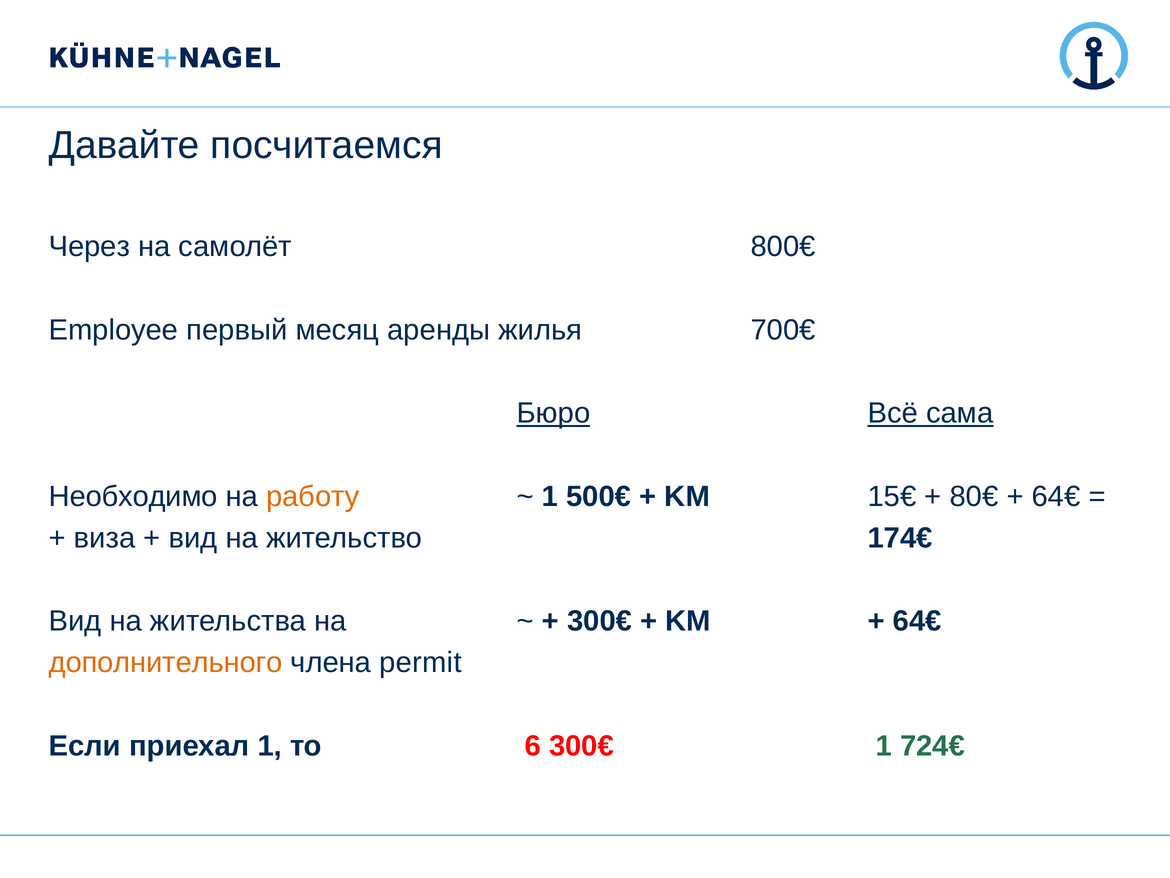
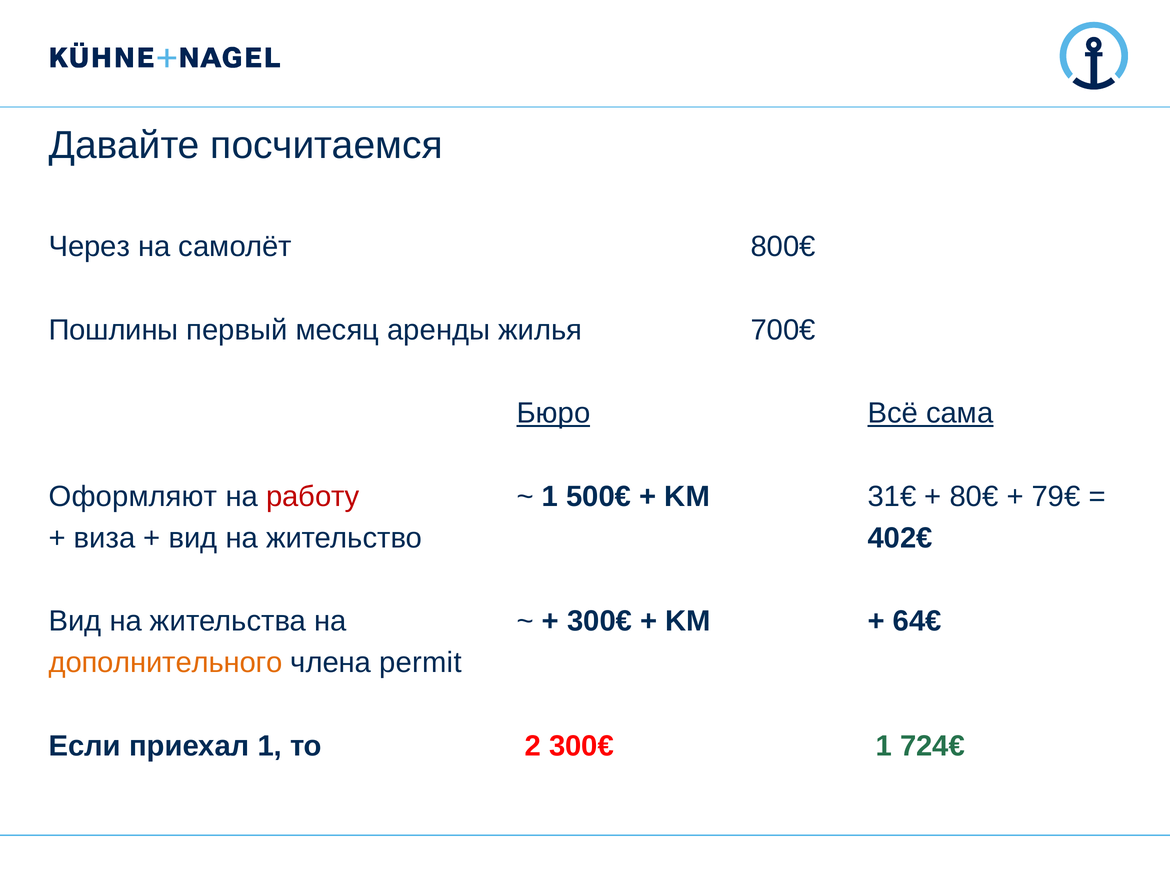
Employee: Employee -> Пошлины
Необходимо: Необходимо -> Оформляют
работу colour: orange -> red
15€: 15€ -> 31€
64€ at (1056, 496): 64€ -> 79€
174€: 174€ -> 402€
6: 6 -> 2
